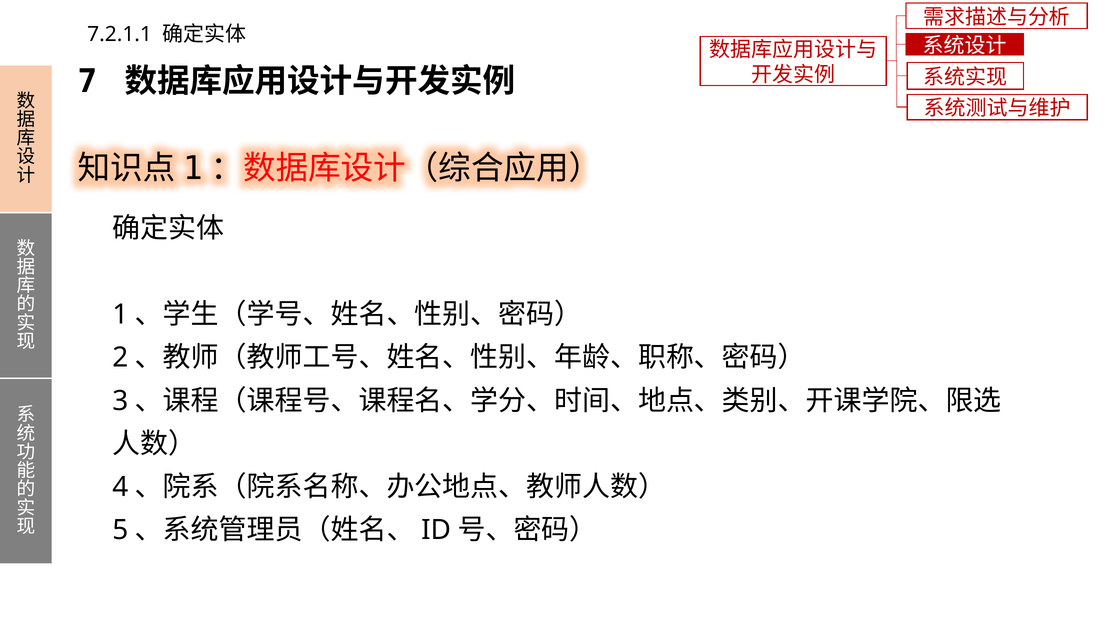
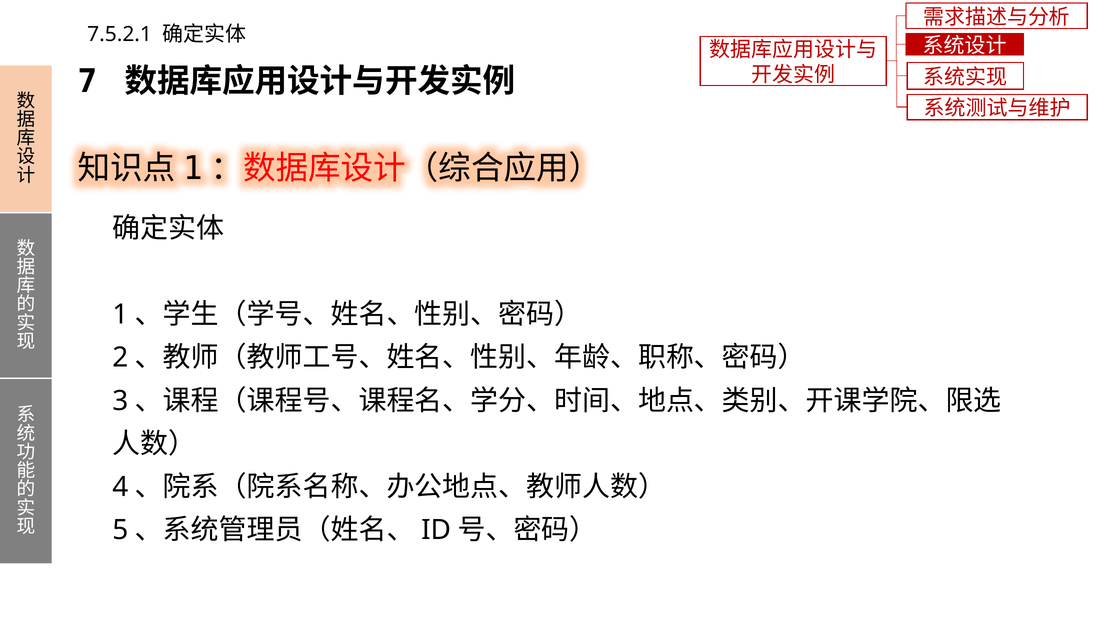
7.2.1.1: 7.2.1.1 -> 7.5.2.1
